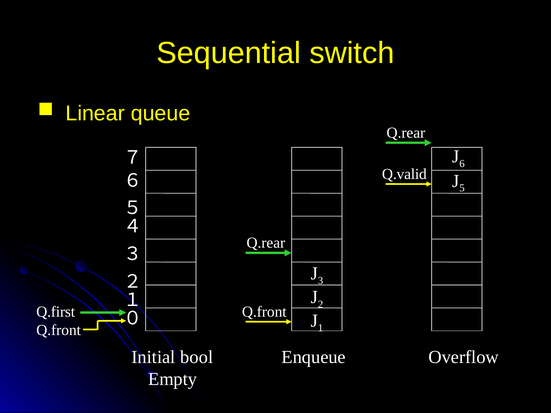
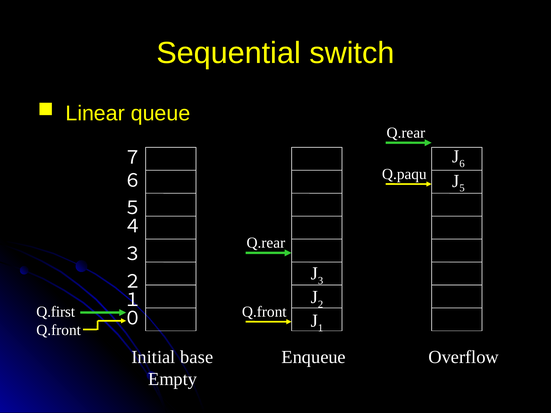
Q.valid: Q.valid -> Q.paqu
bool: bool -> base
